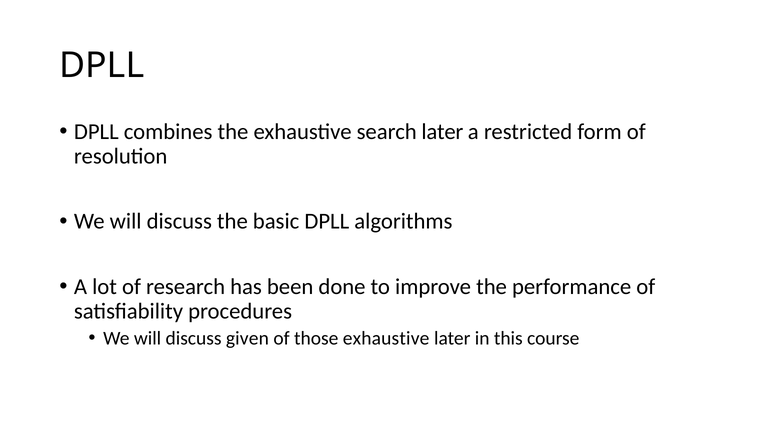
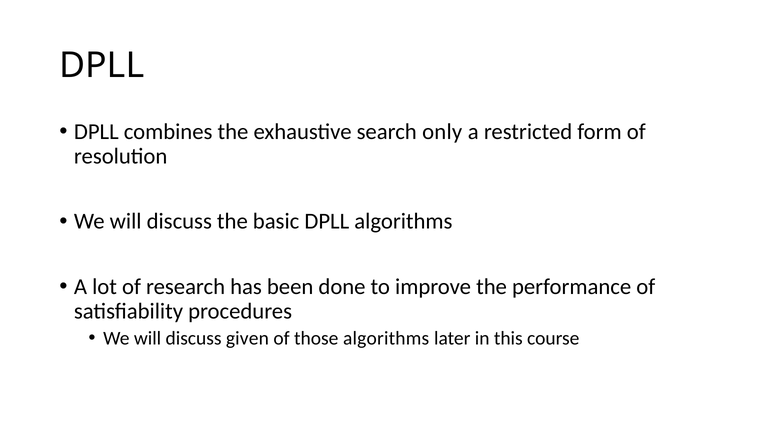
search later: later -> only
those exhaustive: exhaustive -> algorithms
